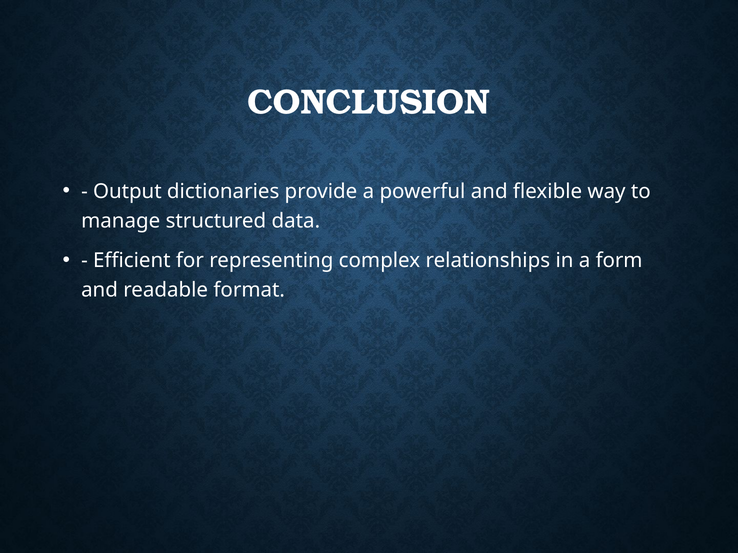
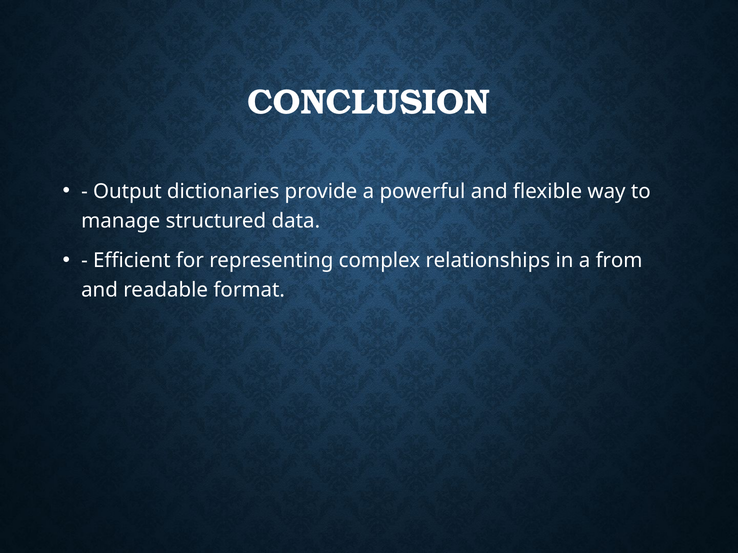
form: form -> from
